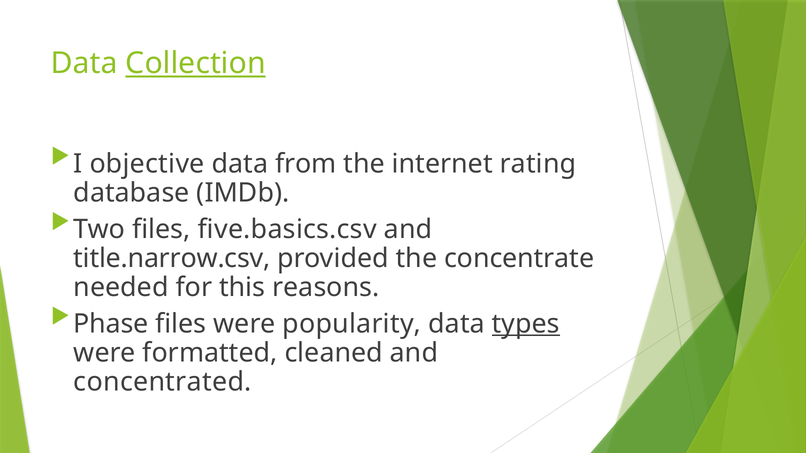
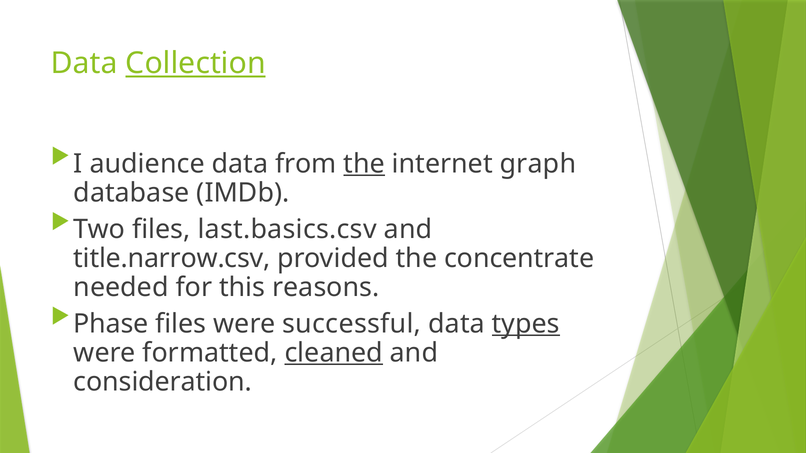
objective: objective -> audience
the at (364, 164) underline: none -> present
rating: rating -> graph
five.basics.csv: five.basics.csv -> last.basics.csv
popularity: popularity -> successful
cleaned underline: none -> present
concentrated: concentrated -> consideration
